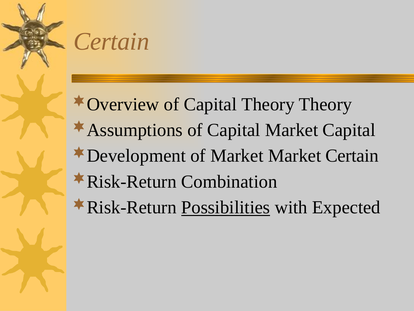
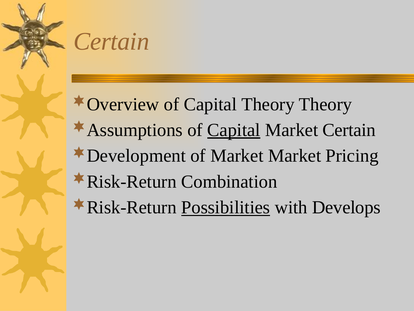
Capital at (234, 130) underline: none -> present
Market Capital: Capital -> Certain
Market Certain: Certain -> Pricing
Expected: Expected -> Develops
